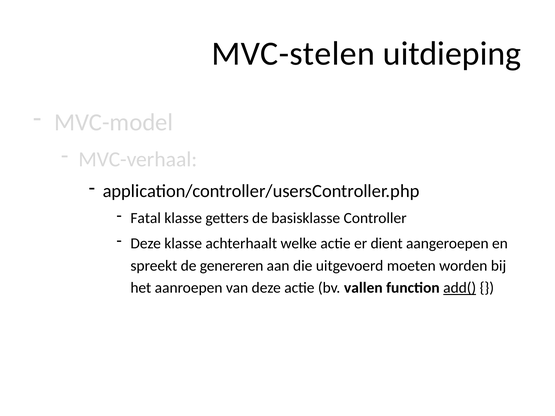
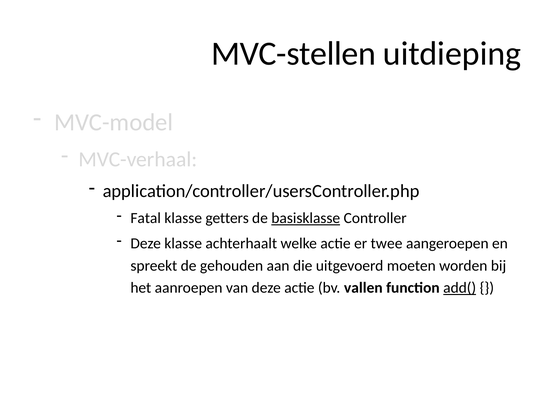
MVC-stelen: MVC-stelen -> MVC-stellen
basisklasse underline: none -> present
dient: dient -> twee
genereren: genereren -> gehouden
